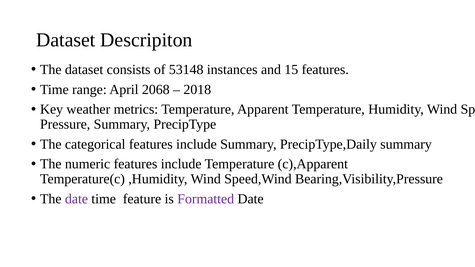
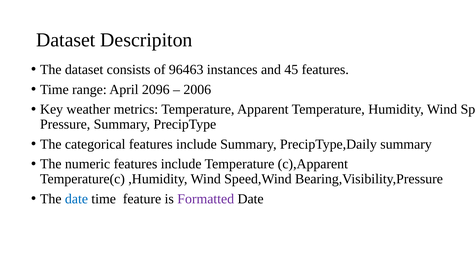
53148: 53148 -> 96463
15: 15 -> 45
2068: 2068 -> 2096
2018: 2018 -> 2006
date at (76, 199) colour: purple -> blue
